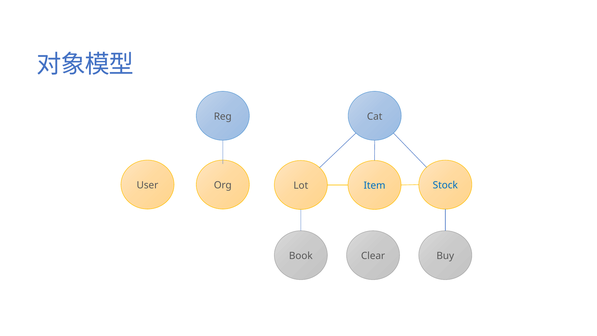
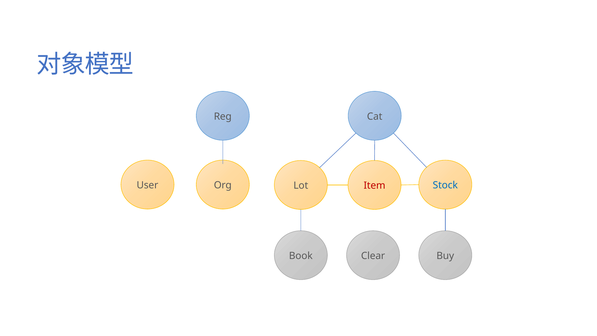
Item colour: blue -> red
